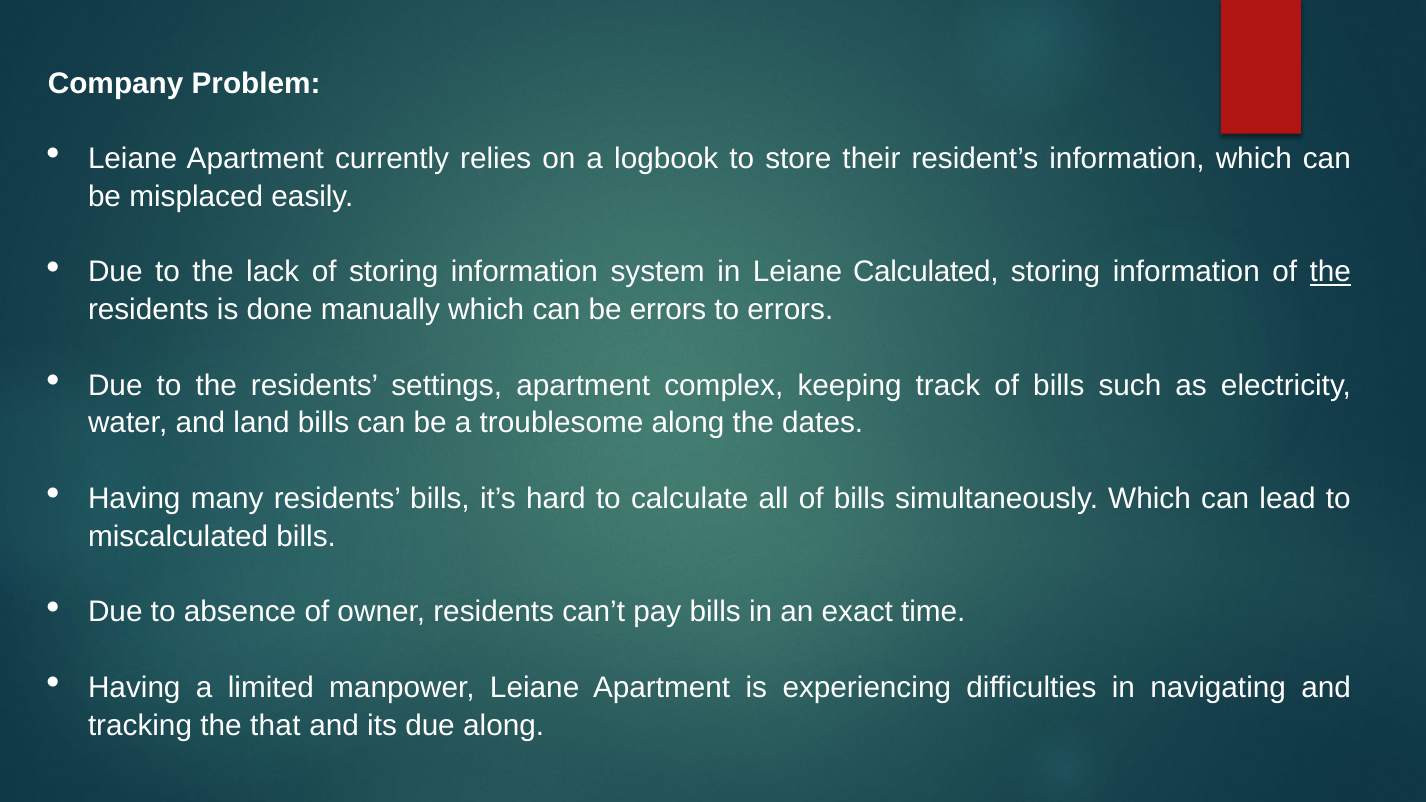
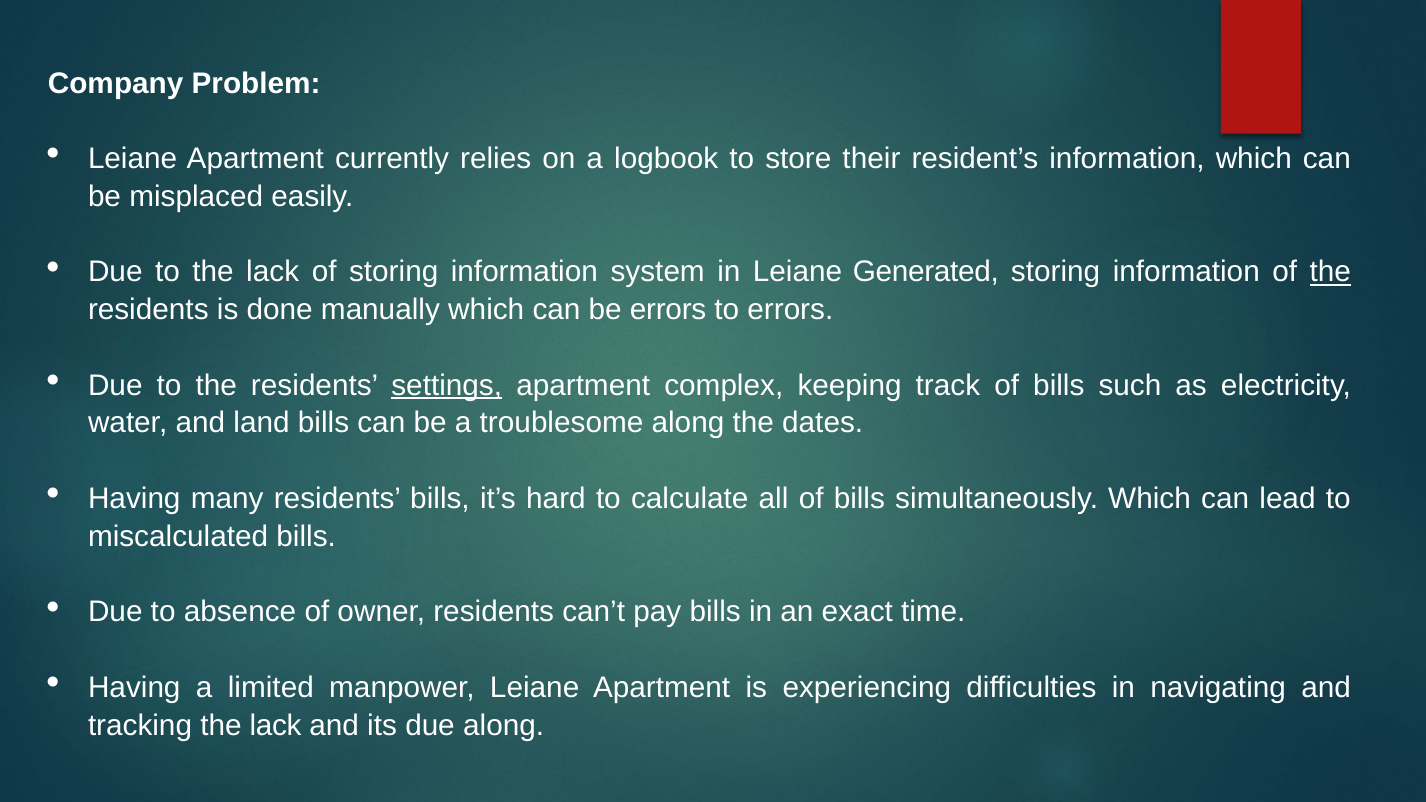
Calculated: Calculated -> Generated
settings underline: none -> present
tracking the that: that -> lack
